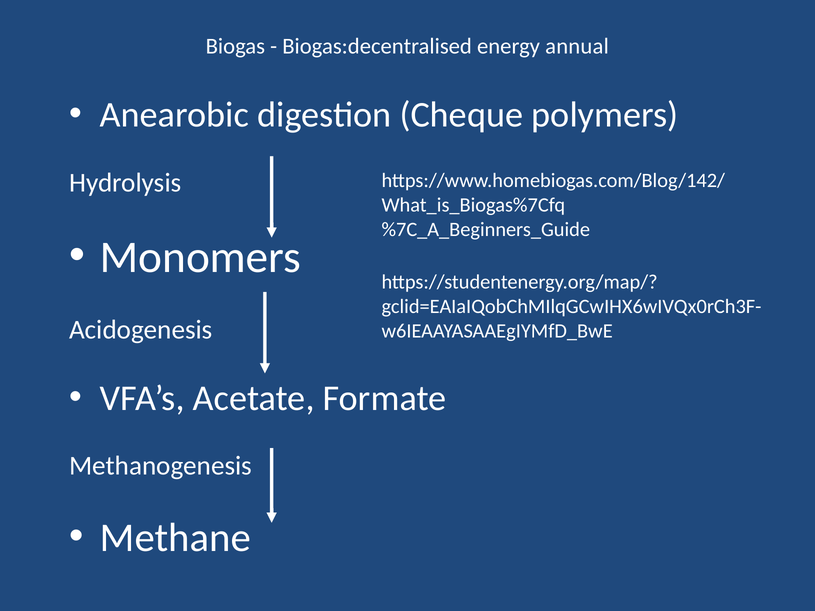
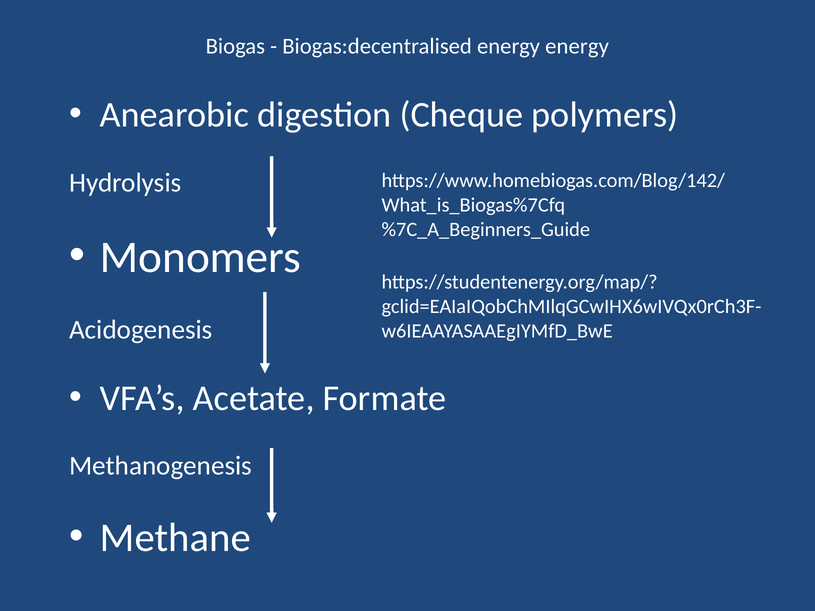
energy annual: annual -> energy
